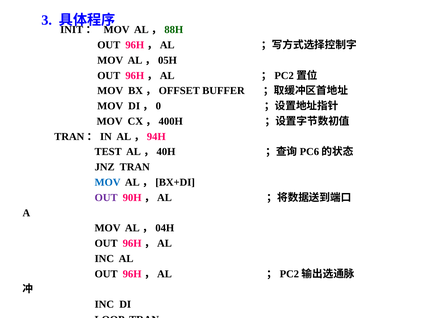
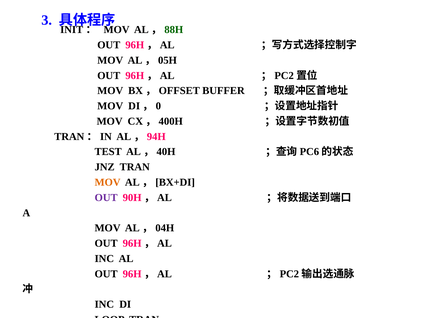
MOV at (108, 182) colour: blue -> orange
